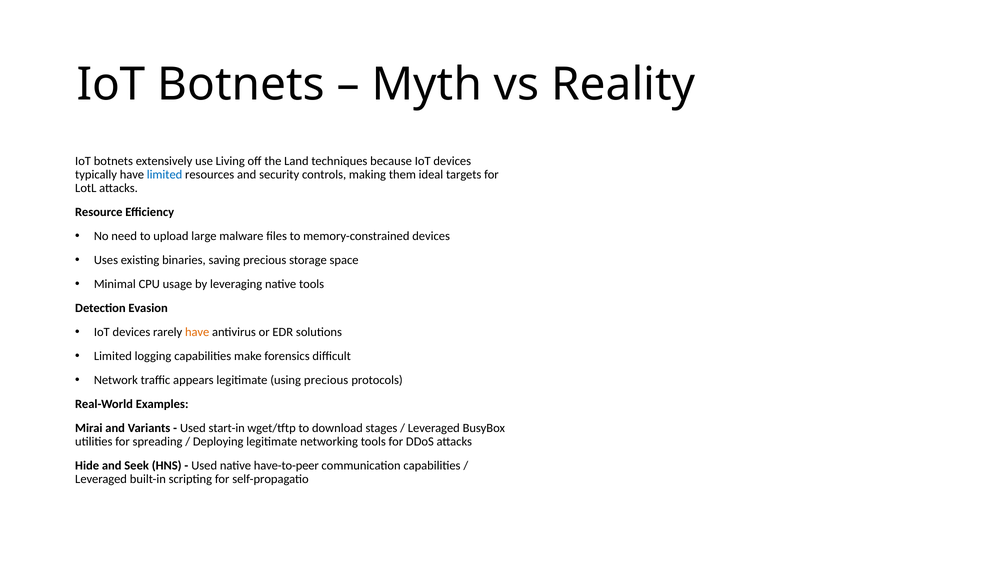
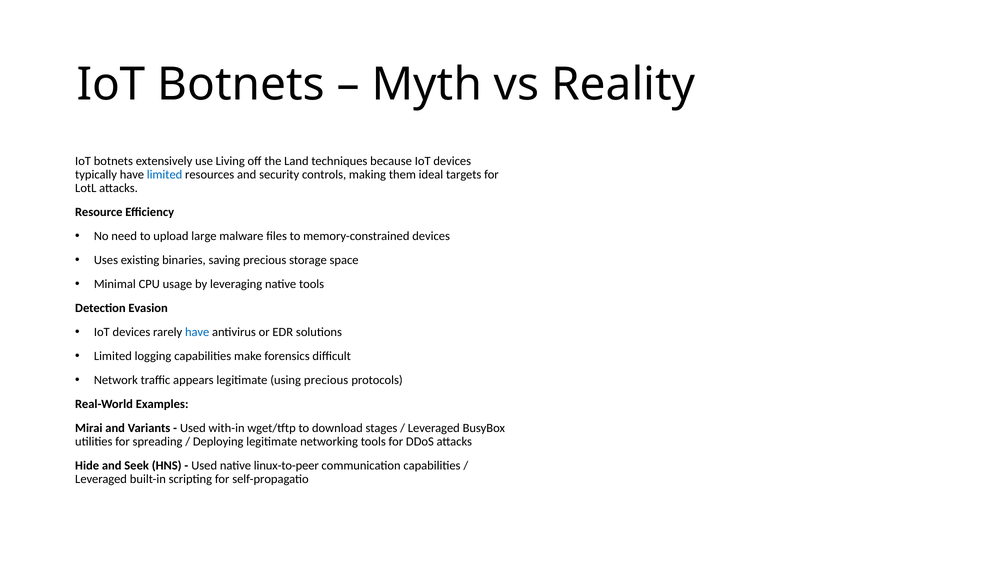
have at (197, 332) colour: orange -> blue
start-in: start-in -> with-in
have-to-peer: have-to-peer -> linux-to-peer
